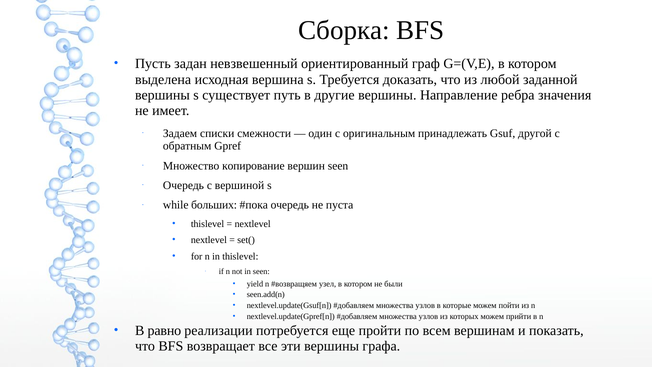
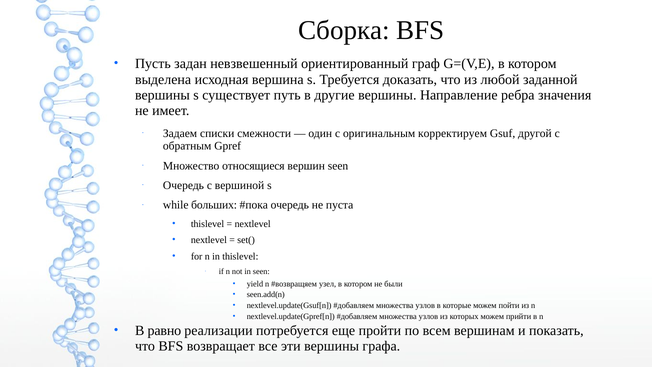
принадлежать: принадлежать -> корректируем
копирование: копирование -> относящиеся
